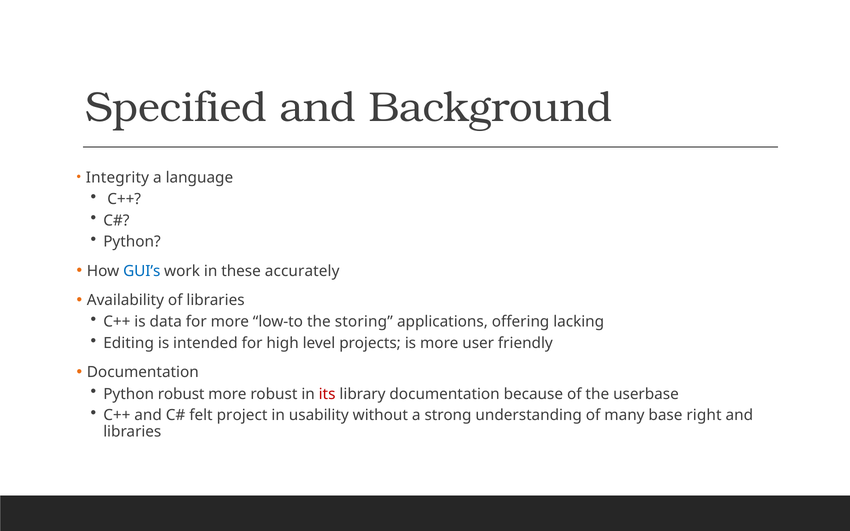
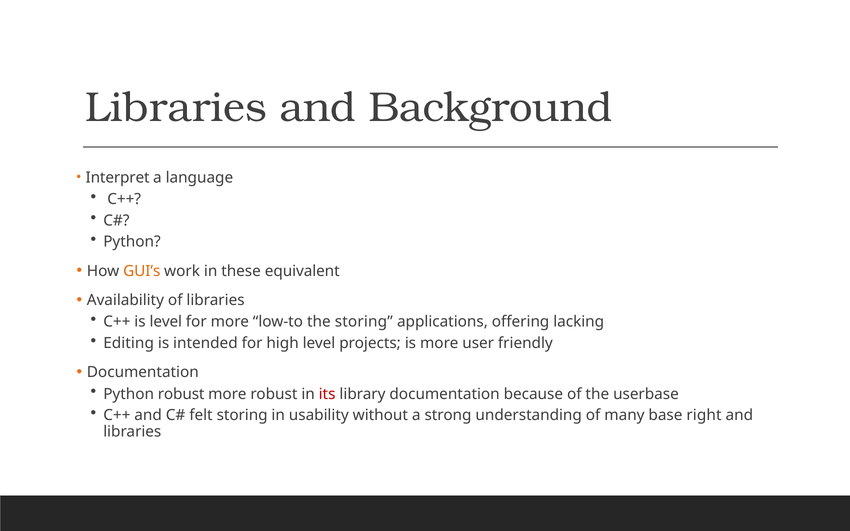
Specified at (176, 108): Specified -> Libraries
Integrity: Integrity -> Interpret
GUI’s colour: blue -> orange
accurately: accurately -> equivalent
is data: data -> level
felt project: project -> storing
